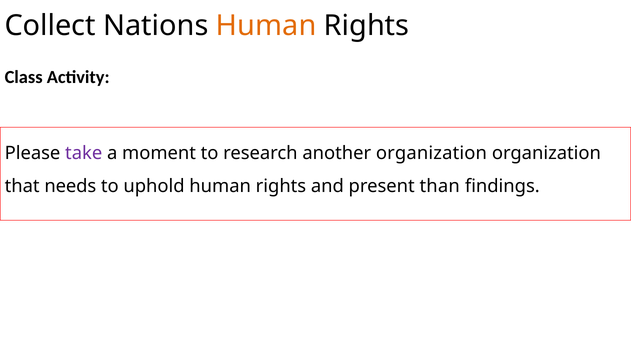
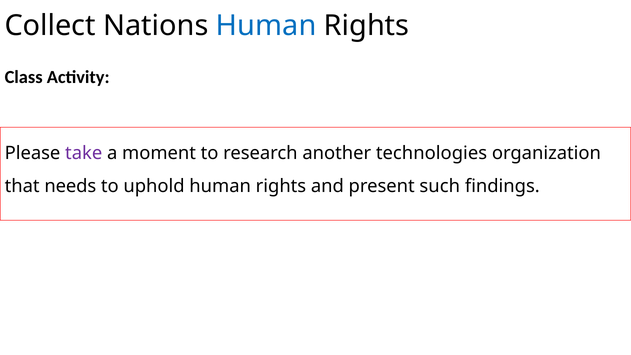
Human at (266, 26) colour: orange -> blue
another organization: organization -> technologies
than: than -> such
